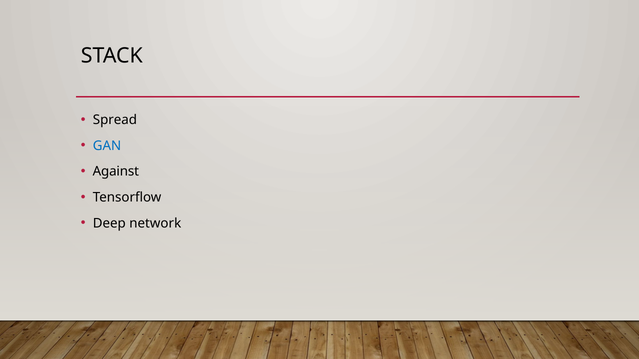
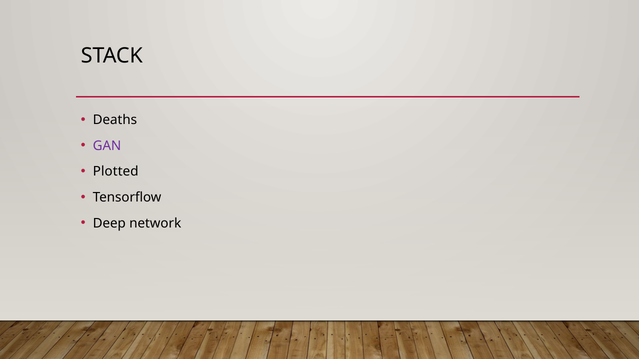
Spread: Spread -> Deaths
GAN colour: blue -> purple
Against: Against -> Plotted
